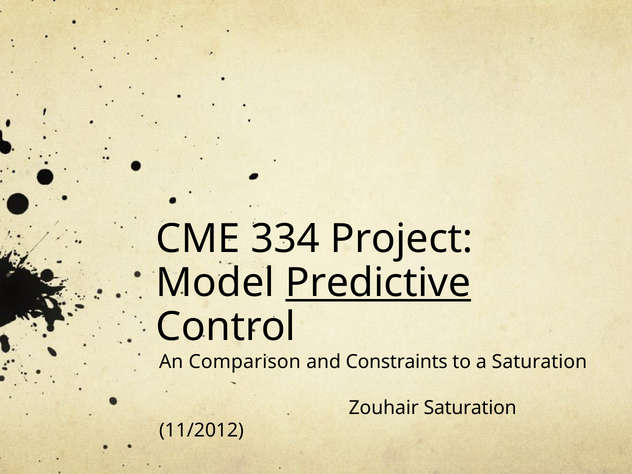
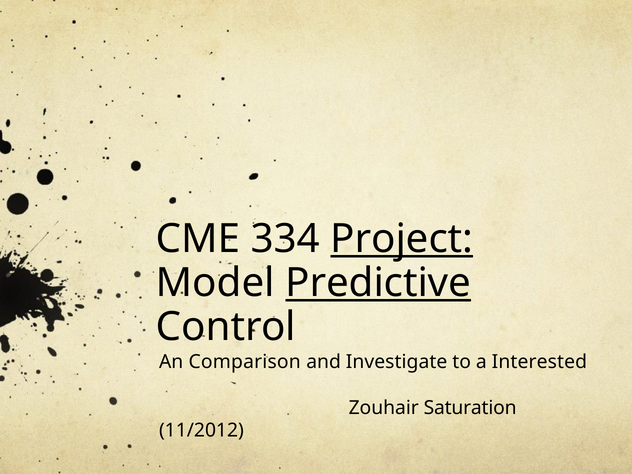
Project underline: none -> present
Constraints: Constraints -> Investigate
a Saturation: Saturation -> Interested
